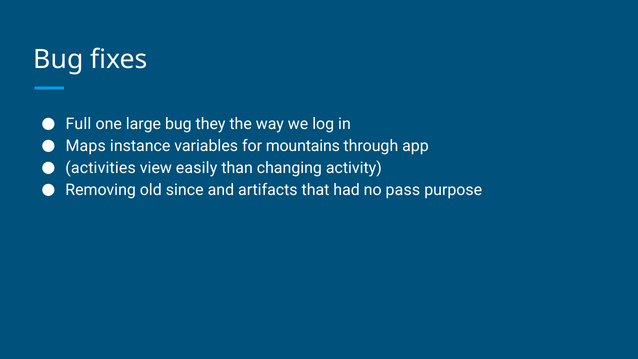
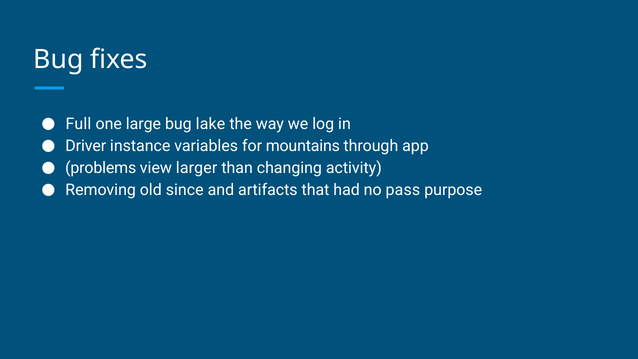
they: they -> lake
Maps: Maps -> Driver
activities: activities -> problems
easily: easily -> larger
